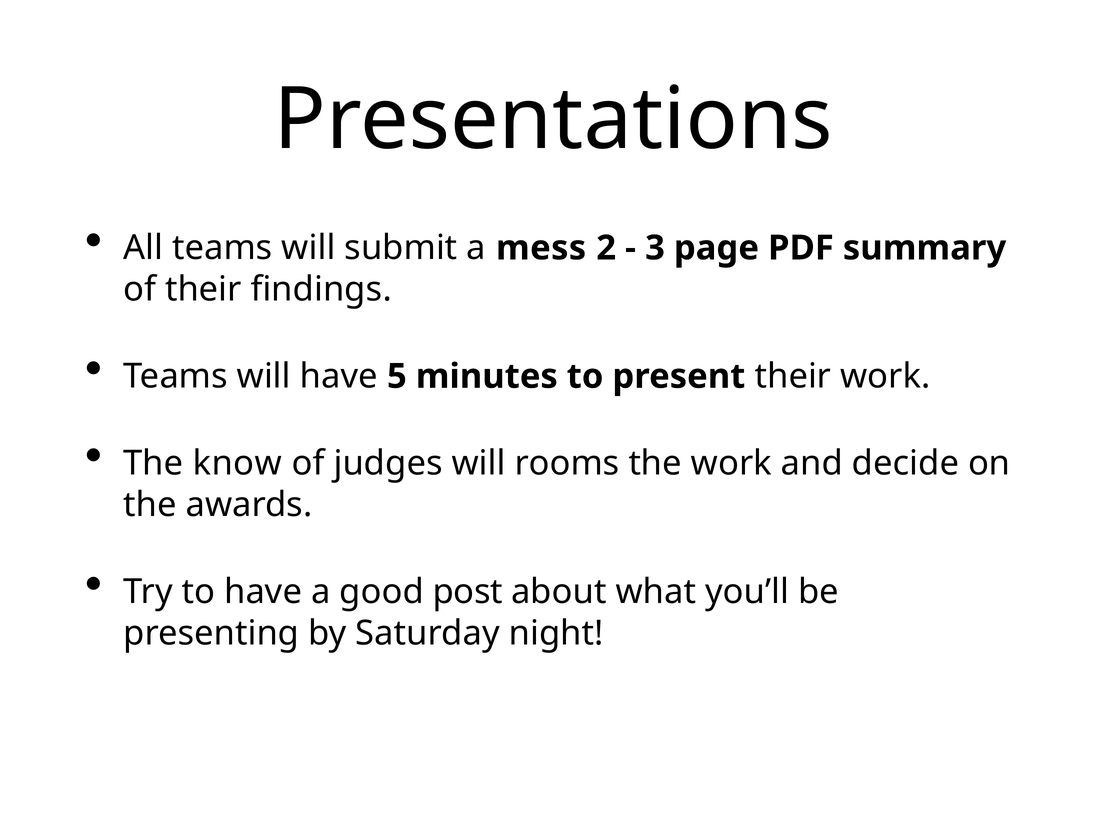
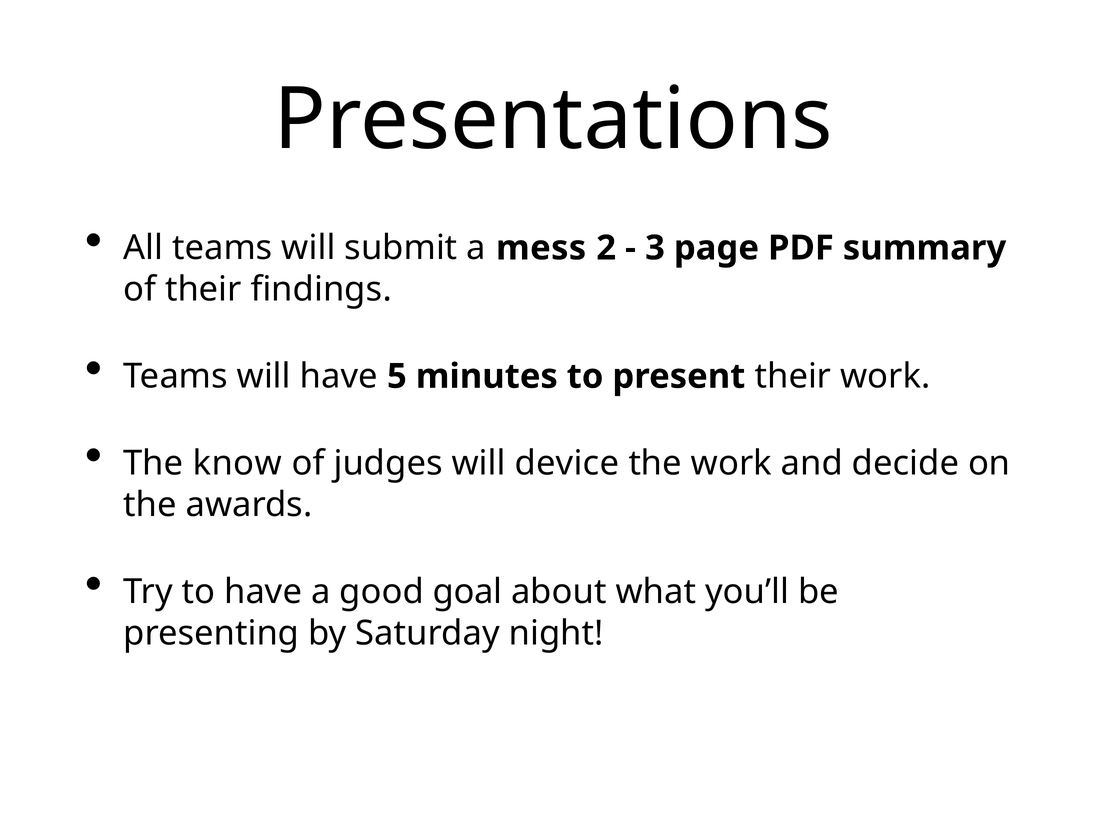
rooms: rooms -> device
post: post -> goal
